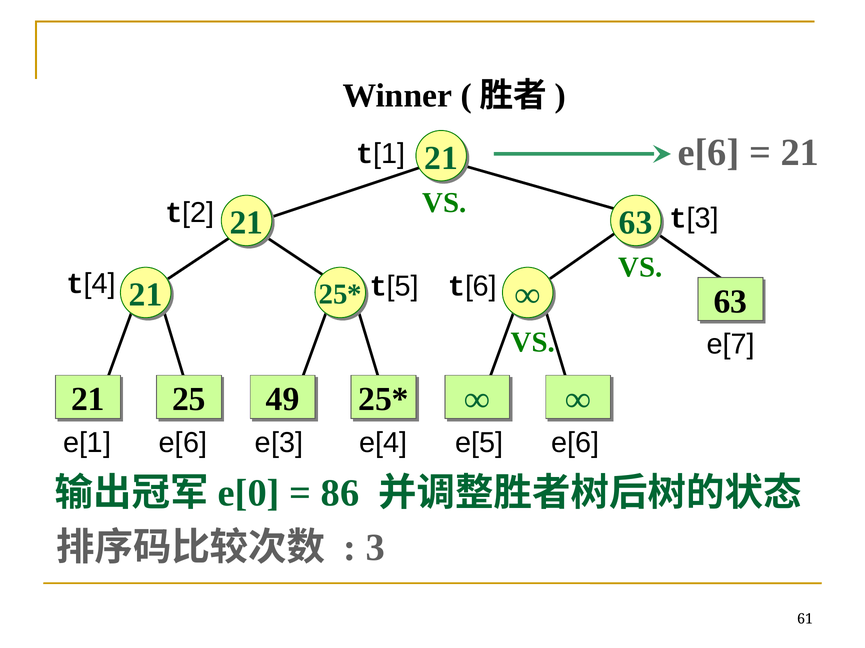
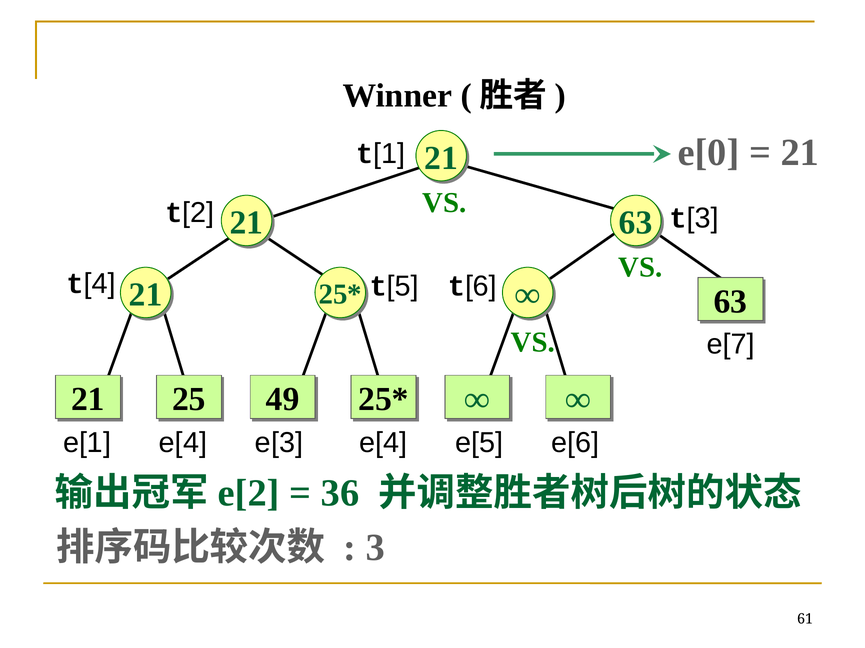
e[6 at (708, 153): e[6 -> e[0
e[1 e[6: e[6 -> e[4
e[0: e[0 -> e[2
86: 86 -> 36
